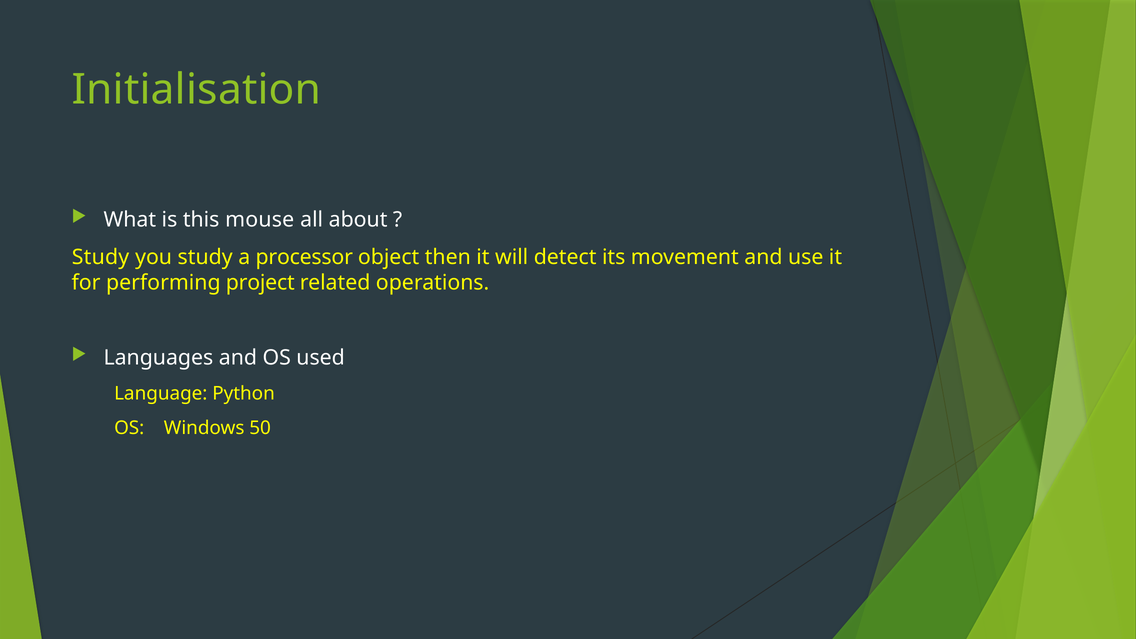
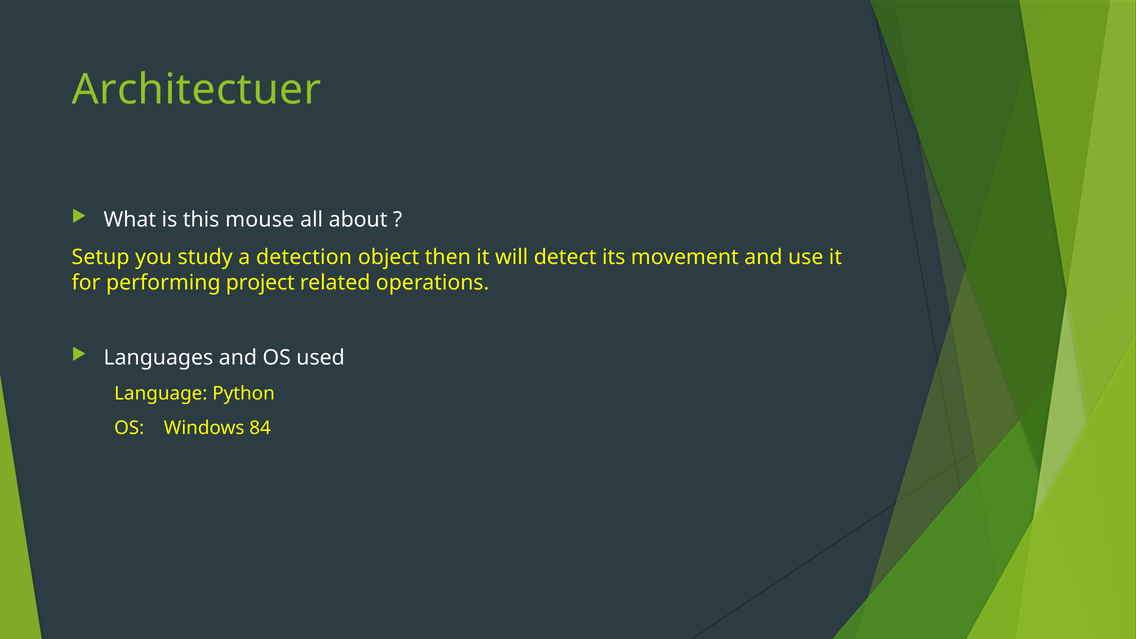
Initialisation: Initialisation -> Architectuer
Study at (101, 257): Study -> Setup
processor: processor -> detection
50: 50 -> 84
